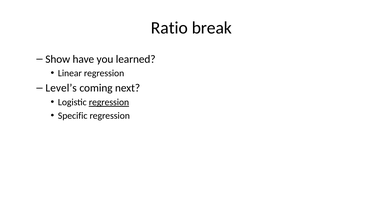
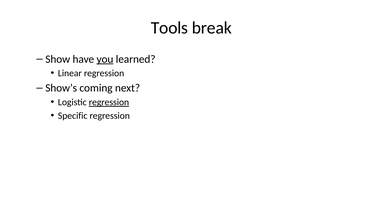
Ratio: Ratio -> Tools
you underline: none -> present
Level’s: Level’s -> Show’s
